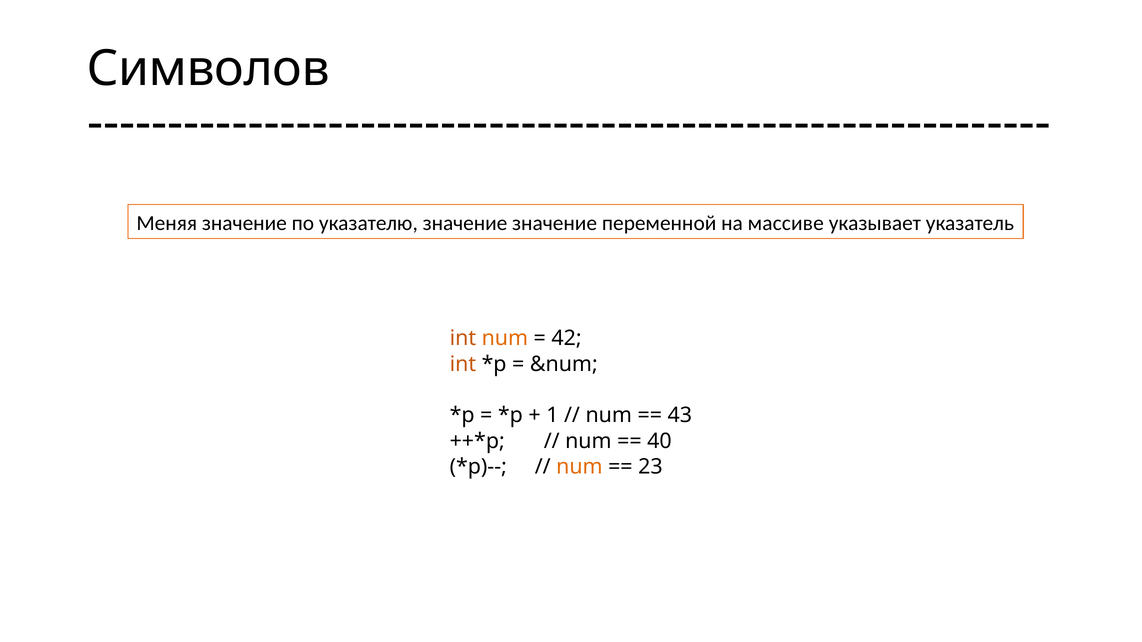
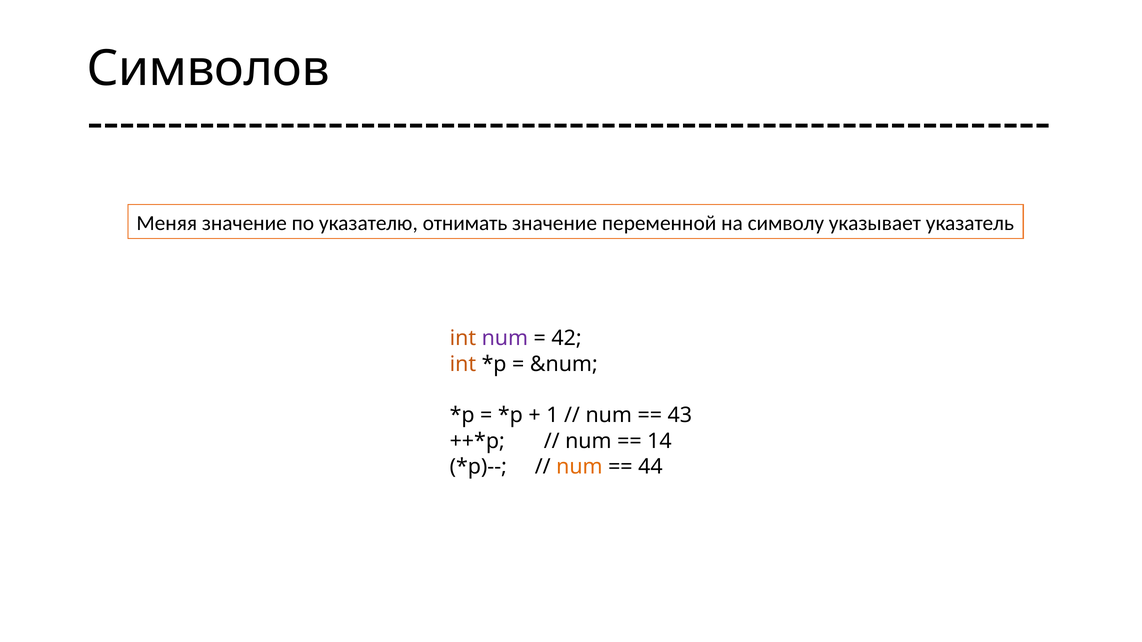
указателю значение: значение -> отнимать
массиве: массиве -> символу
num at (505, 339) colour: orange -> purple
40: 40 -> 14
23: 23 -> 44
